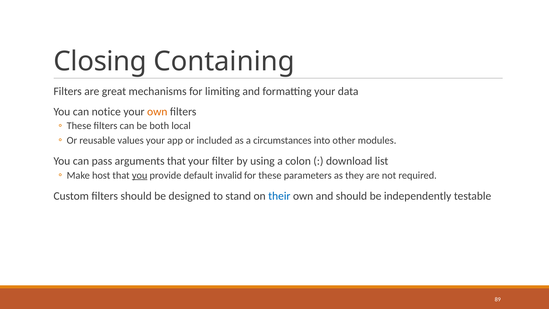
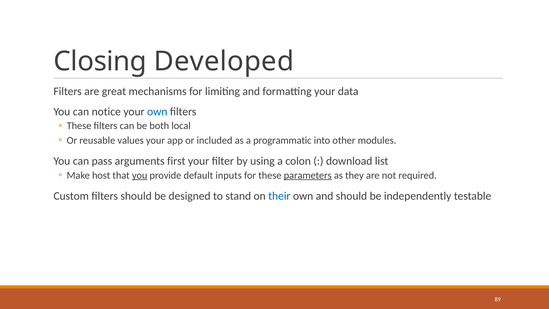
Containing: Containing -> Developed
own at (157, 112) colour: orange -> blue
circumstances: circumstances -> programmatic
arguments that: that -> first
invalid: invalid -> inputs
parameters underline: none -> present
